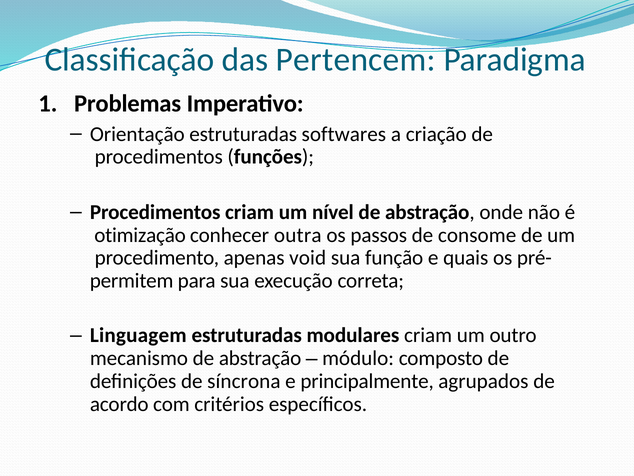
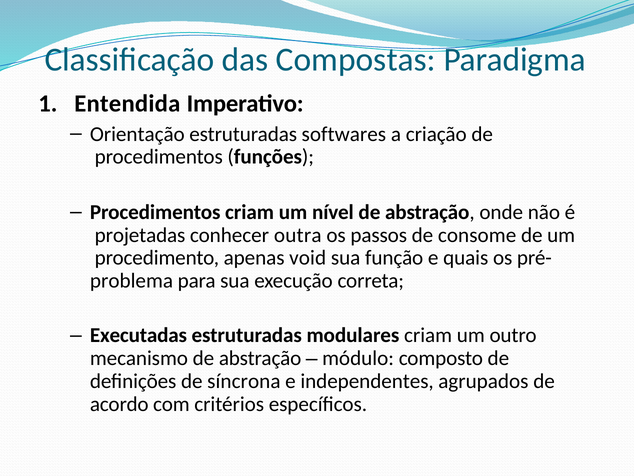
Pertencem: Pertencem -> Compostas
Problemas: Problemas -> Entendida
otimização: otimização -> projetadas
permitem: permitem -> problema
Linguagem: Linguagem -> Executadas
principalmente: principalmente -> independentes
